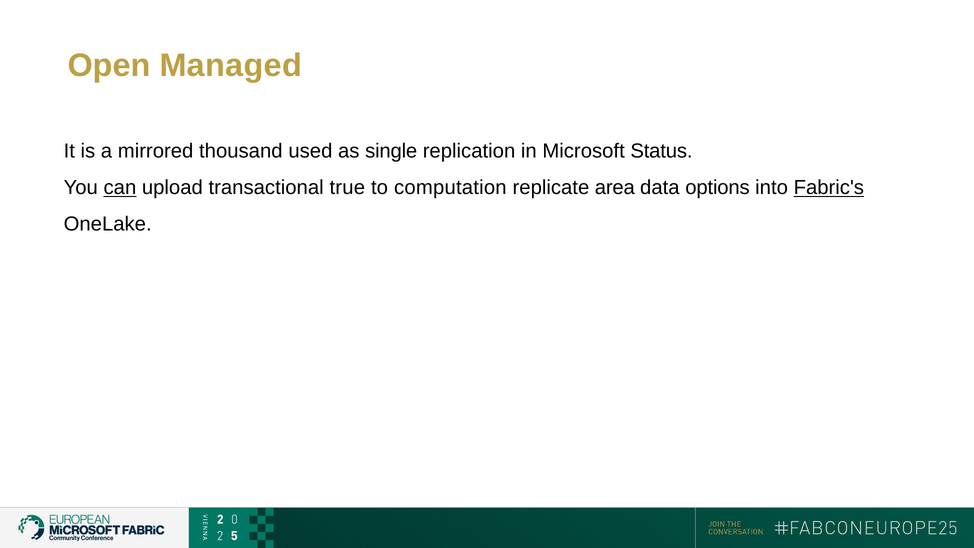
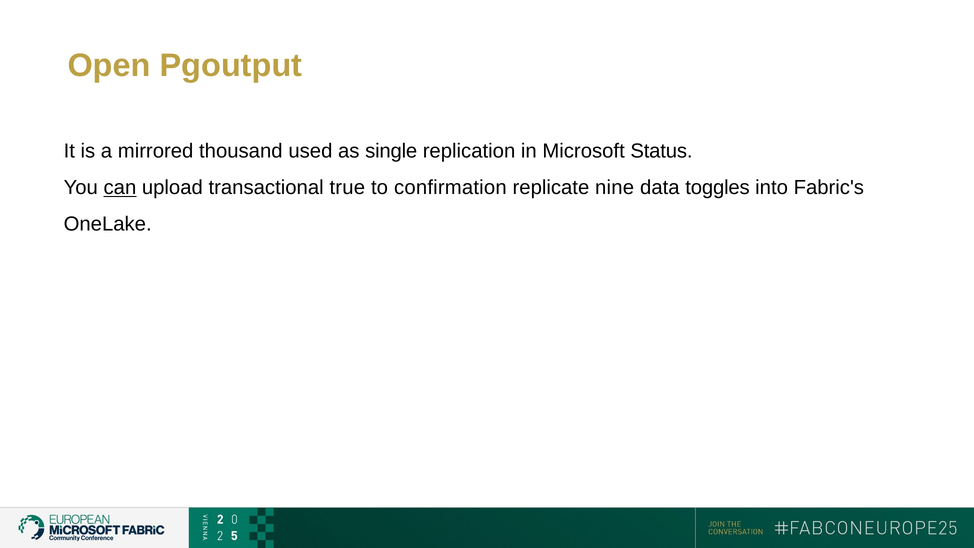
Managed: Managed -> Pgoutput
computation: computation -> confirmation
area: area -> nine
options: options -> toggles
Fabric's underline: present -> none
